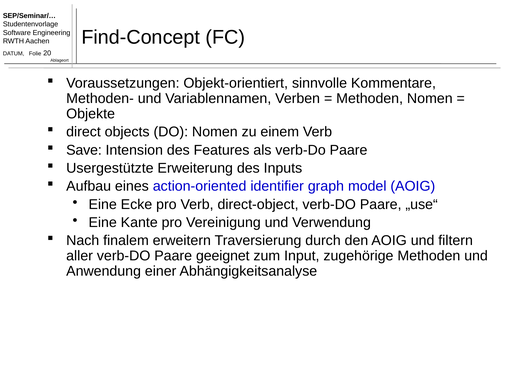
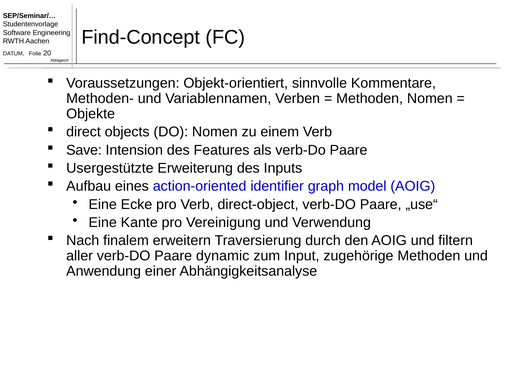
geeignet: geeignet -> dynamic
